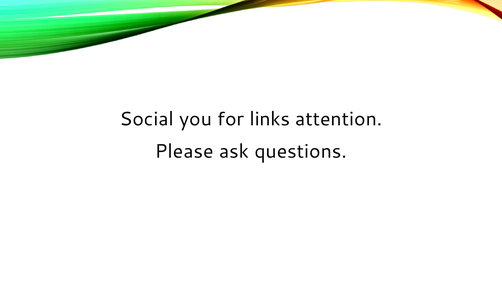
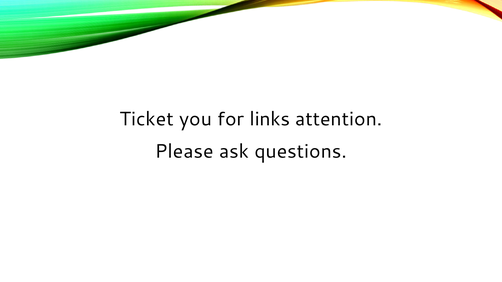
Social: Social -> Ticket
